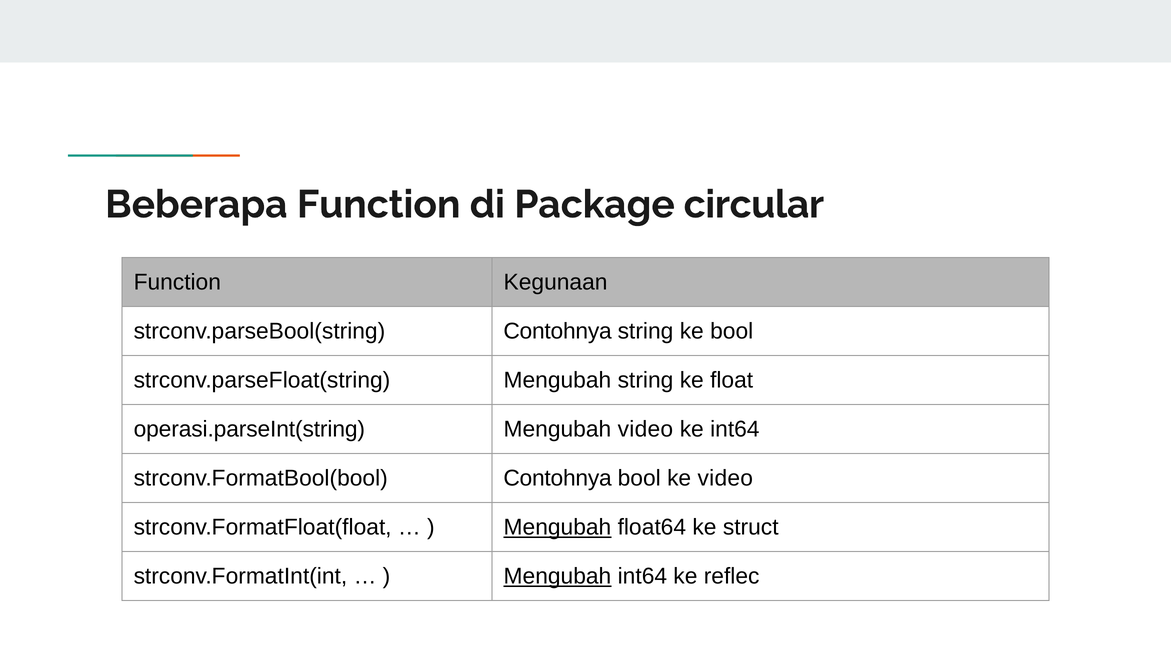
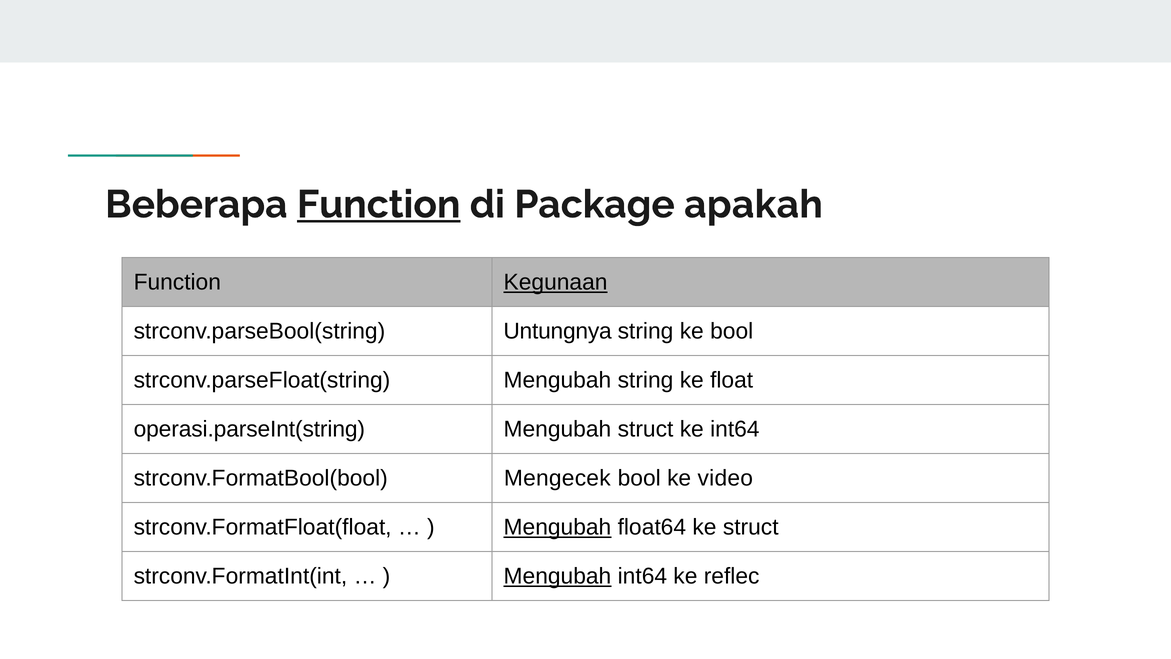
Function at (379, 204) underline: none -> present
circular: circular -> apakah
Kegunaan underline: none -> present
strconv.parseBool(string Contohnya: Contohnya -> Untungnya
Mengubah video: video -> struct
strconv.FormatBool(bool Contohnya: Contohnya -> Mengecek
